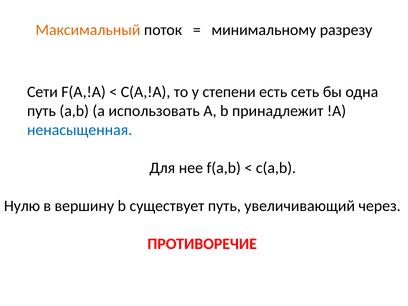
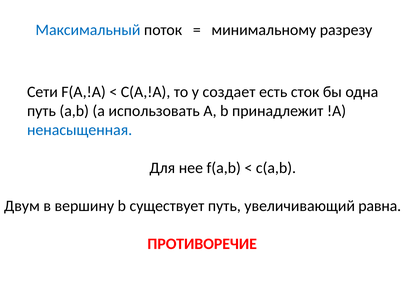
Максимальный colour: orange -> blue
степени: степени -> создает
сеть: сеть -> сток
Нулю: Нулю -> Двум
через: через -> равна
